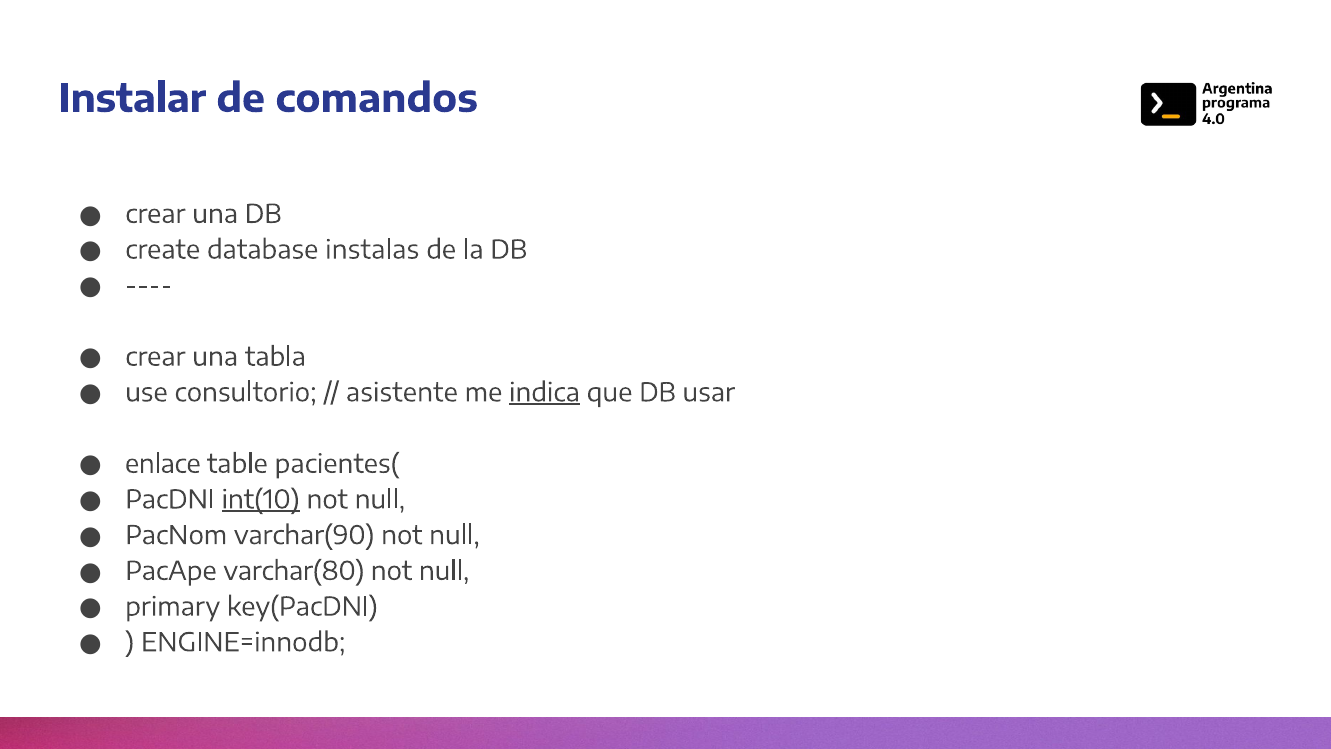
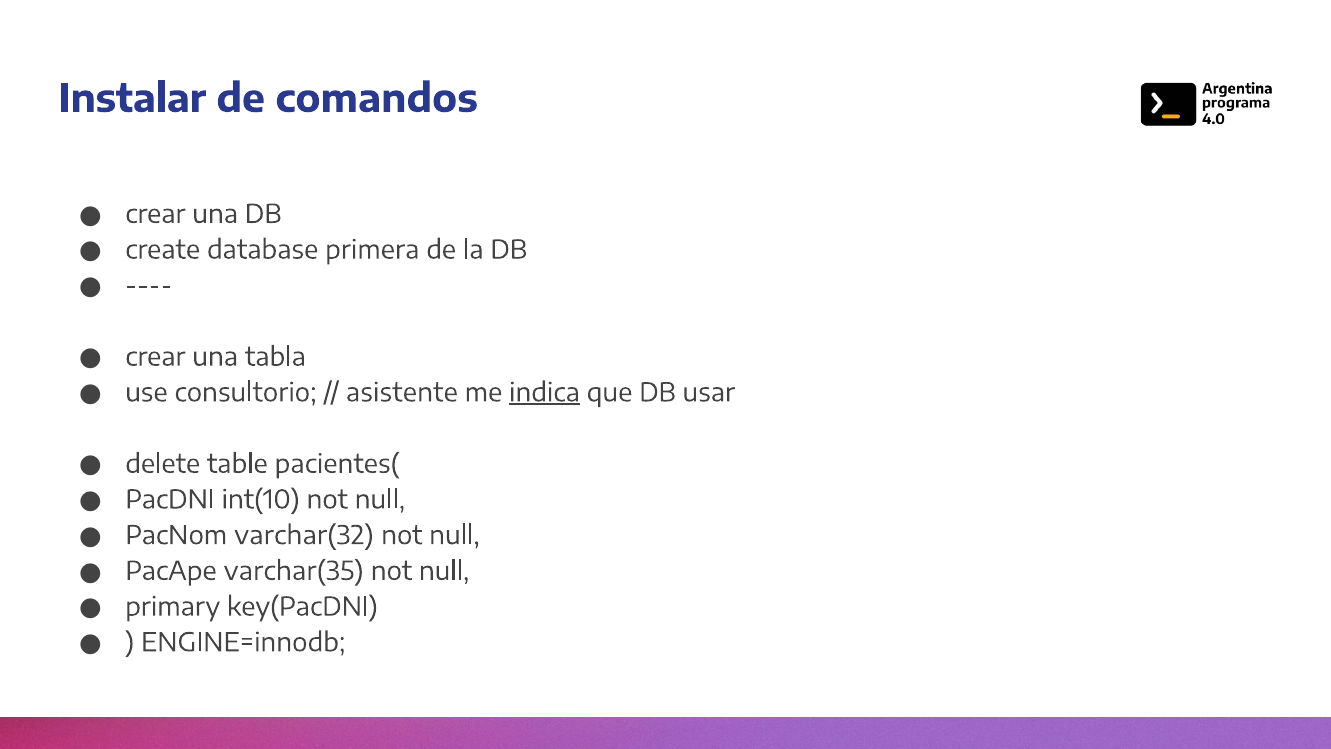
instalas: instalas -> primera
enlace: enlace -> delete
int(10 underline: present -> none
varchar(90: varchar(90 -> varchar(32
varchar(80: varchar(80 -> varchar(35
